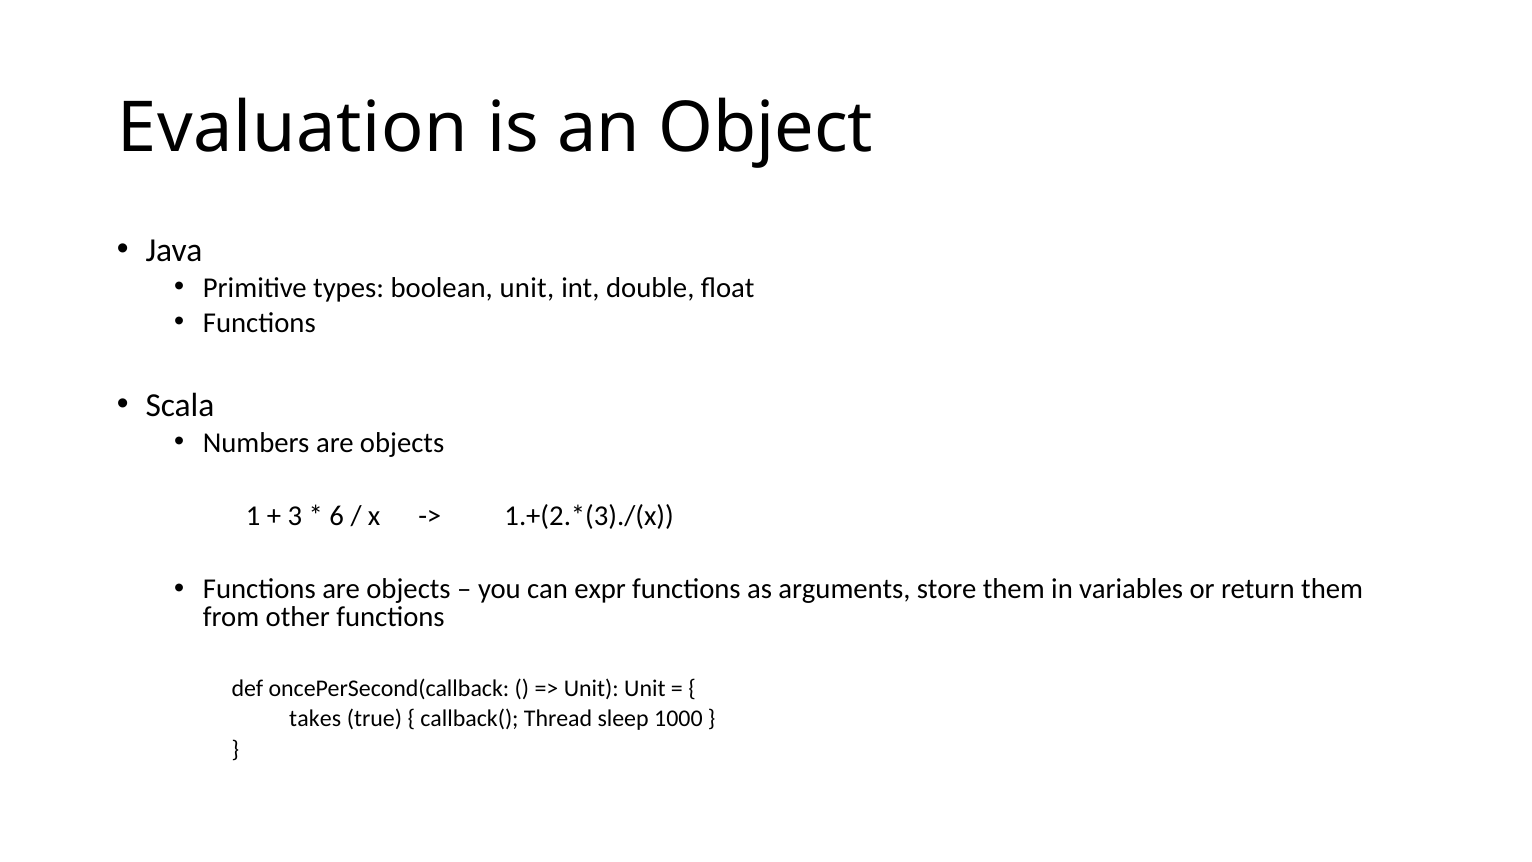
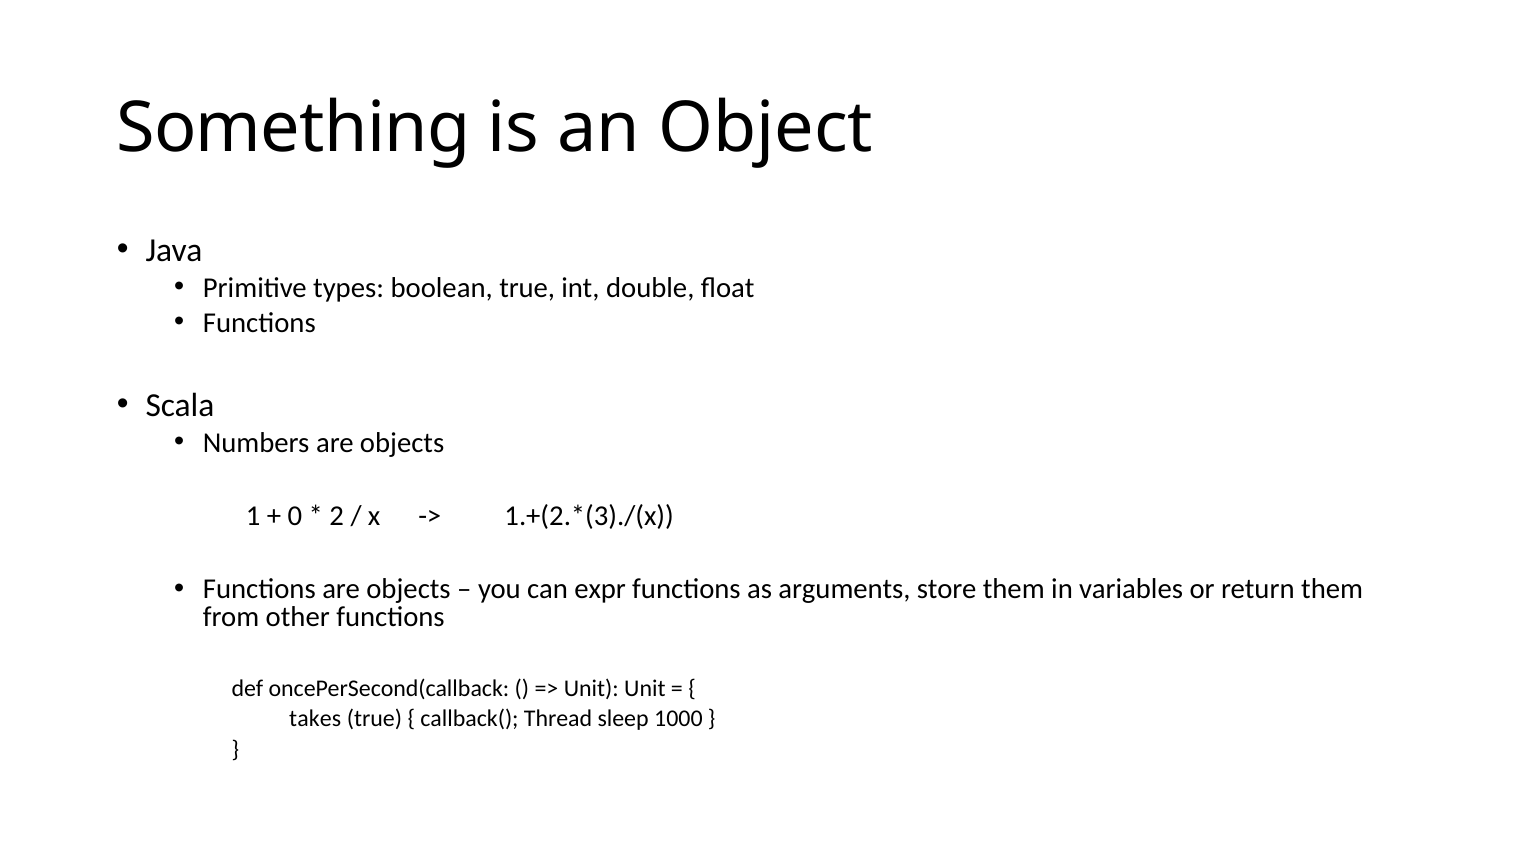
Evaluation: Evaluation -> Something
boolean unit: unit -> true
3: 3 -> 0
6: 6 -> 2
